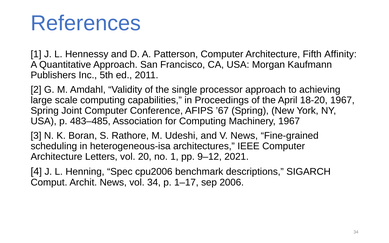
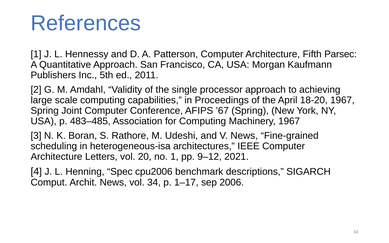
Affinity: Affinity -> Parsec
